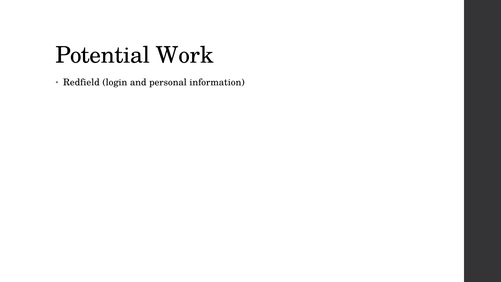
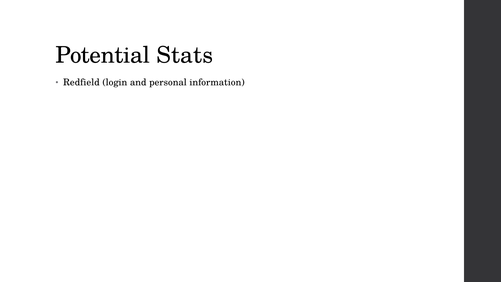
Work: Work -> Stats
